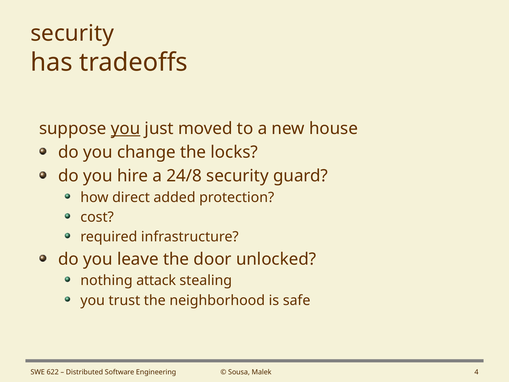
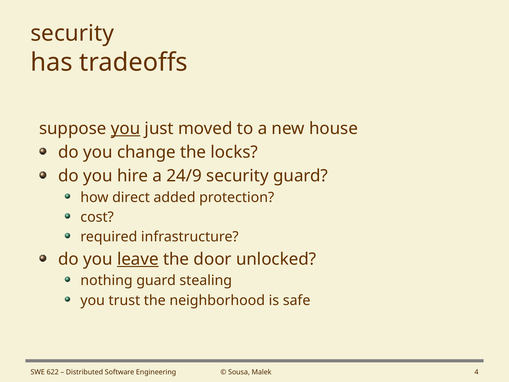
24/8: 24/8 -> 24/9
leave underline: none -> present
nothing attack: attack -> guard
